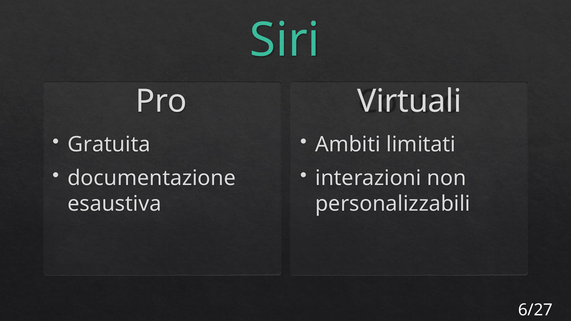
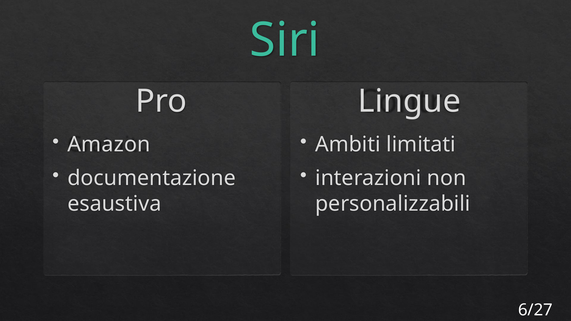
Virtuali: Virtuali -> Lingue
Gratuita: Gratuita -> Amazon
